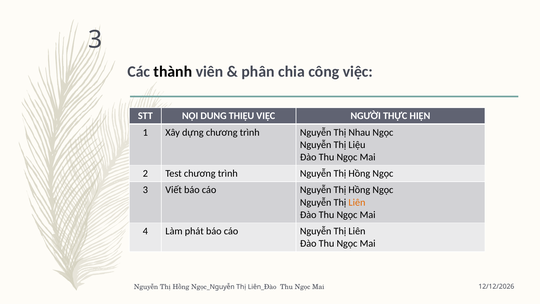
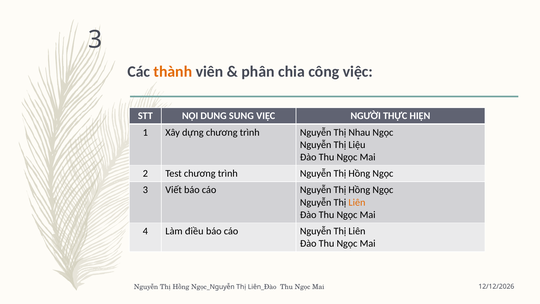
thành colour: black -> orange
THIỆU: THIỆU -> SUNG
phát: phát -> điều
